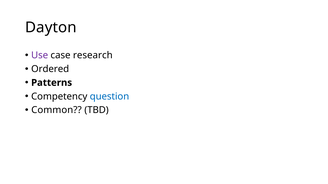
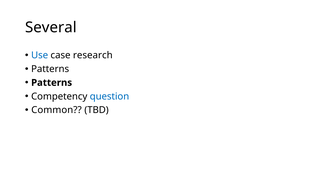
Dayton: Dayton -> Several
Use colour: purple -> blue
Ordered at (50, 69): Ordered -> Patterns
